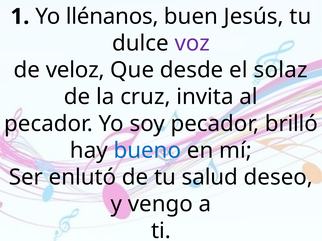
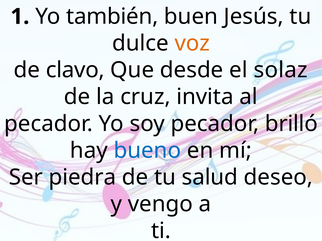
llénanos: llénanos -> también
voz colour: purple -> orange
veloz: veloz -> clavo
enlutó: enlutó -> piedra
